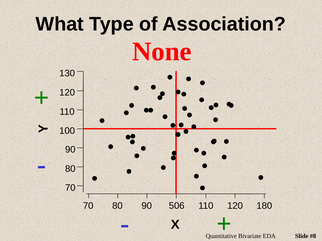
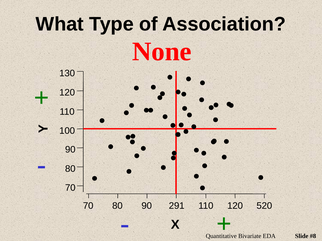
506: 506 -> 291
180: 180 -> 520
